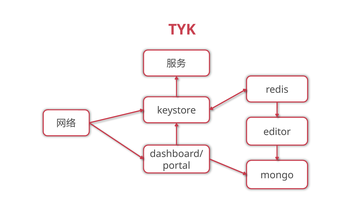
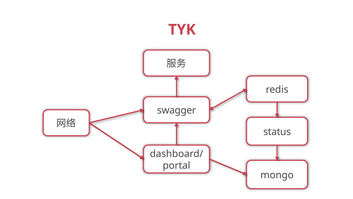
keystore: keystore -> swagger
editor: editor -> status
